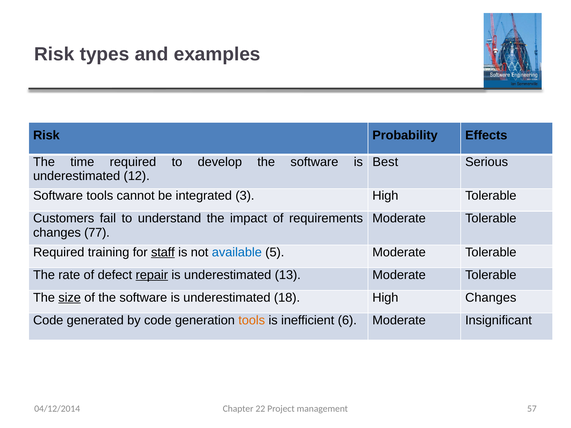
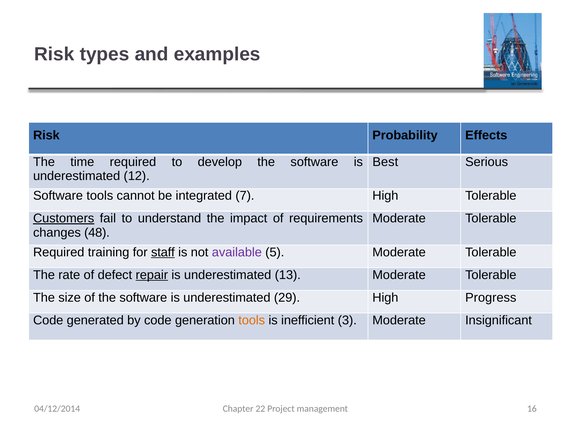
3: 3 -> 7
Customers underline: none -> present
77: 77 -> 48
available colour: blue -> purple
size underline: present -> none
18: 18 -> 29
High Changes: Changes -> Progress
6: 6 -> 3
57: 57 -> 16
